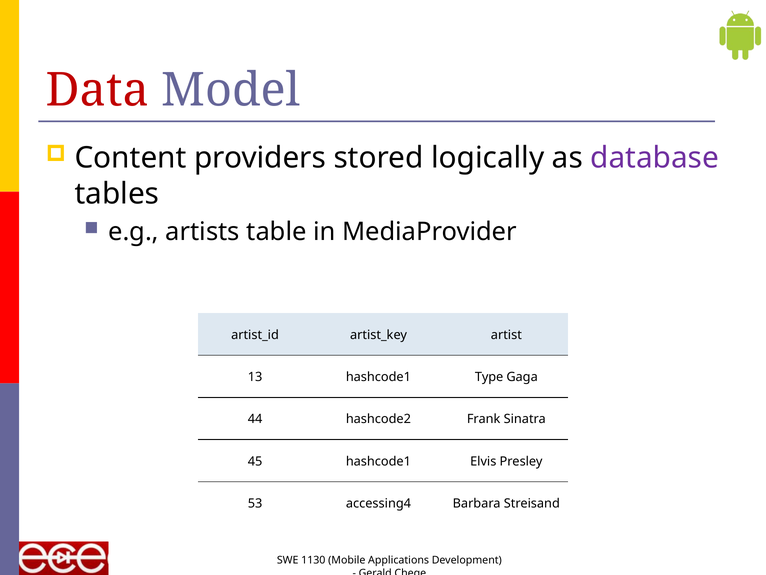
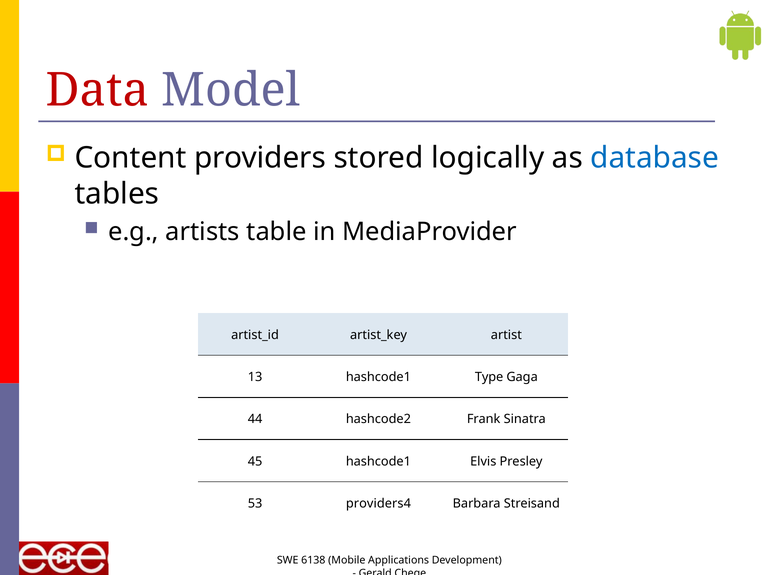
database colour: purple -> blue
accessing4: accessing4 -> providers4
1130: 1130 -> 6138
